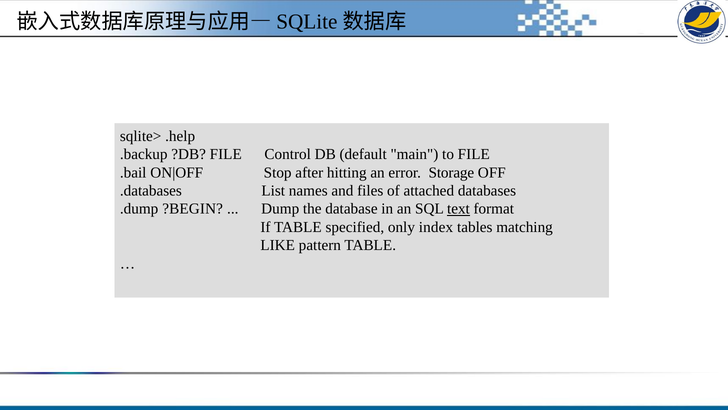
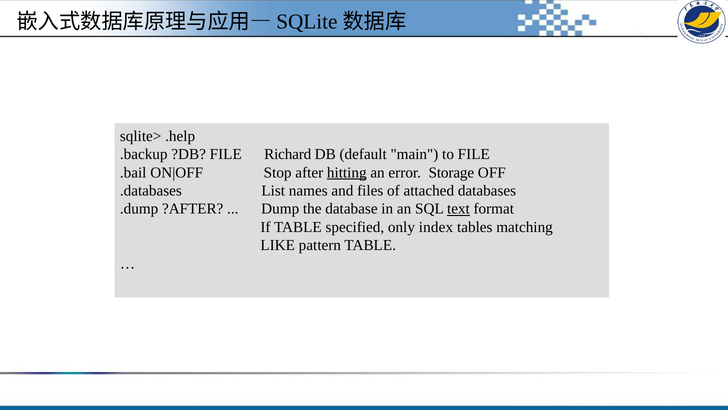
Control: Control -> Richard
hitting underline: none -> present
?BEGIN: ?BEGIN -> ?AFTER
